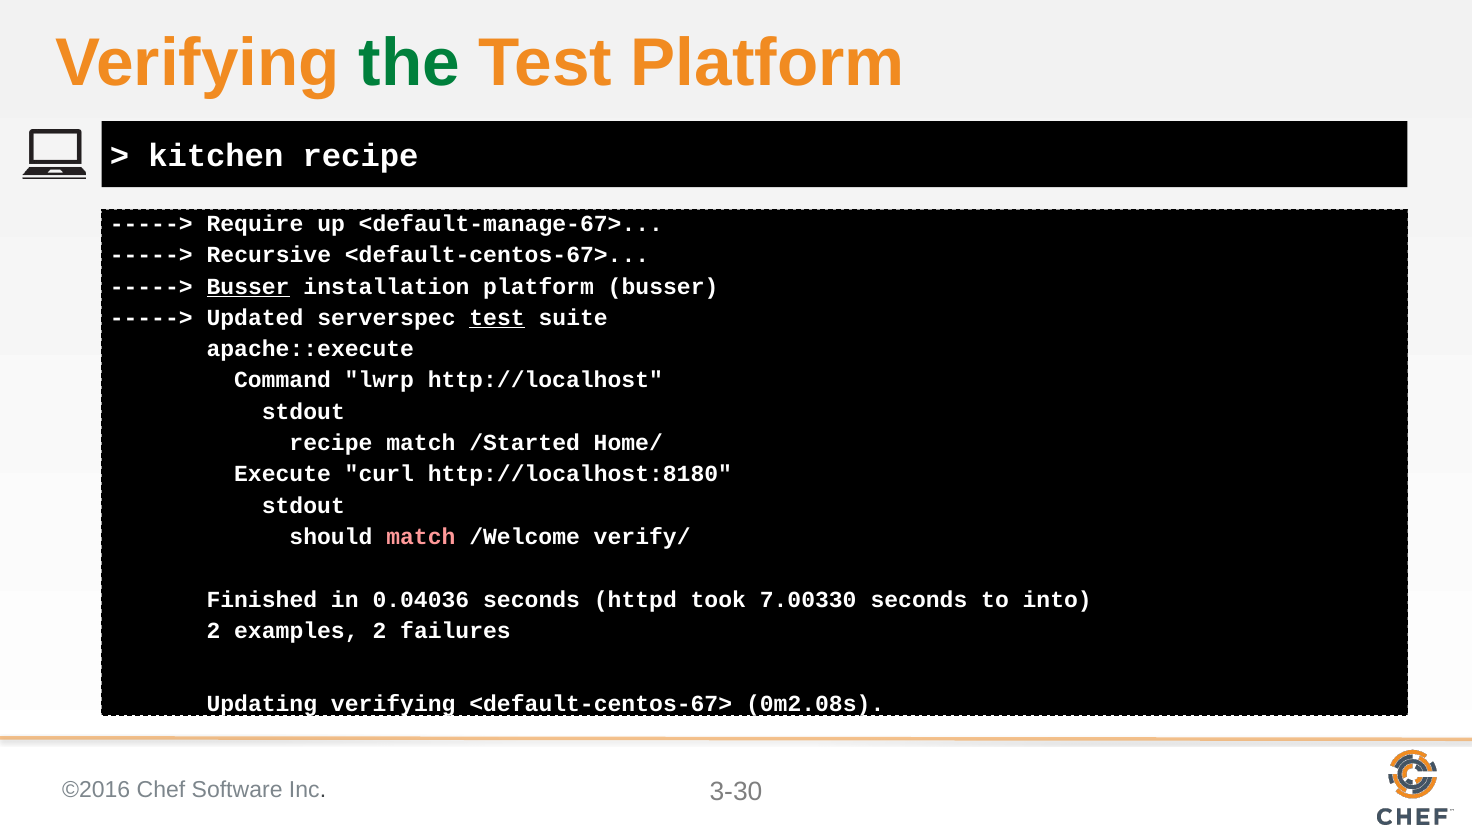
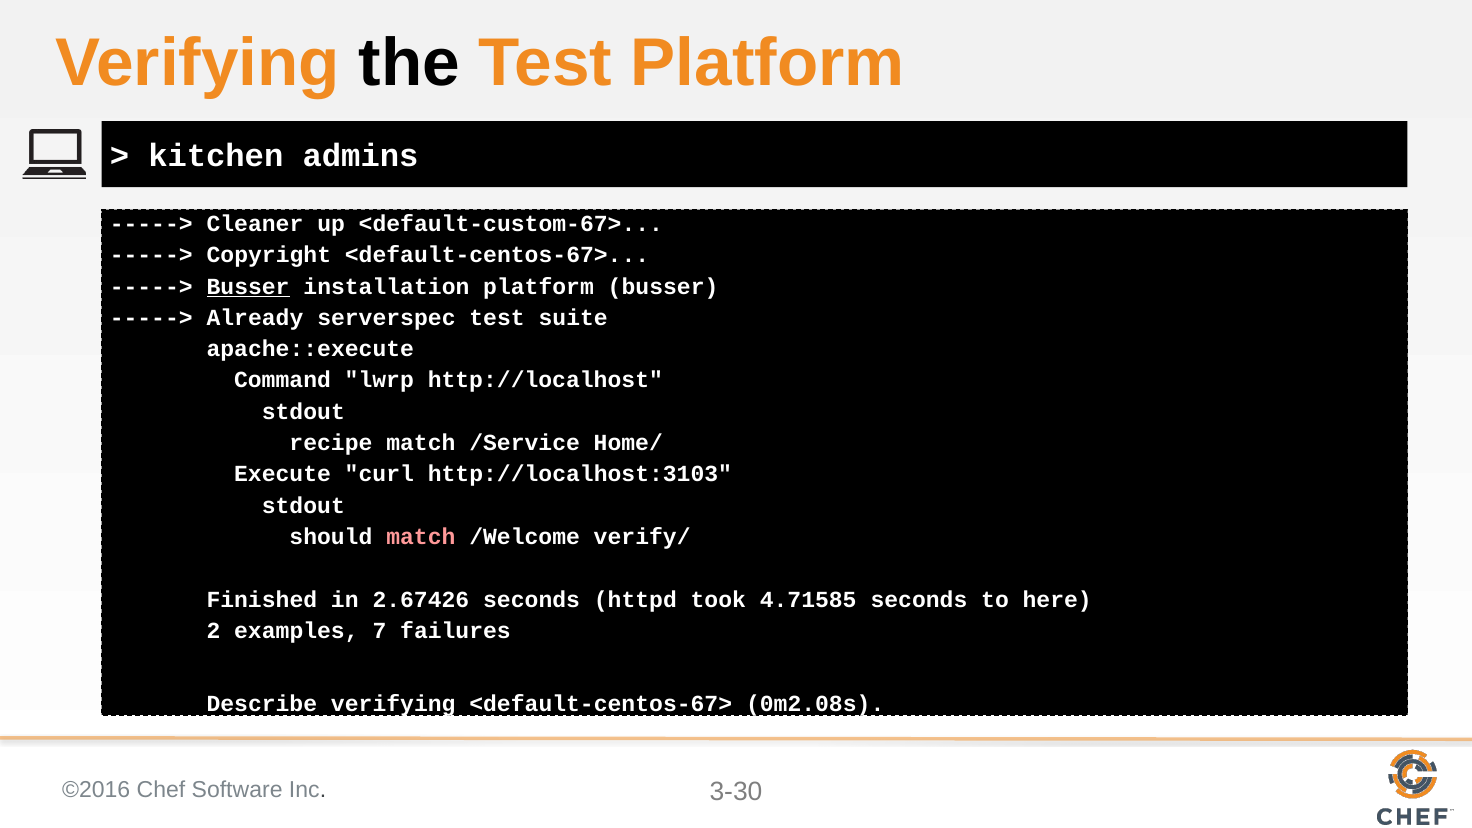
the colour: green -> black
kitchen recipe: recipe -> admins
Require: Require -> Cleaner
<default-manage-67>: <default-manage-67> -> <default-custom-67>
Recursive: Recursive -> Copyright
Updated: Updated -> Already
test at (497, 318) underline: present -> none
/Started: /Started -> /Service
http://localhost:8180: http://localhost:8180 -> http://localhost:3103
0.04036: 0.04036 -> 2.67426
7.00330: 7.00330 -> 4.71585
into: into -> here
examples 2: 2 -> 7
Updating: Updating -> Describe
